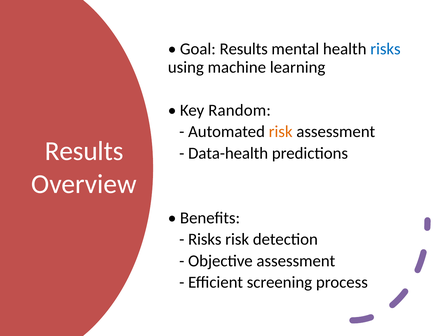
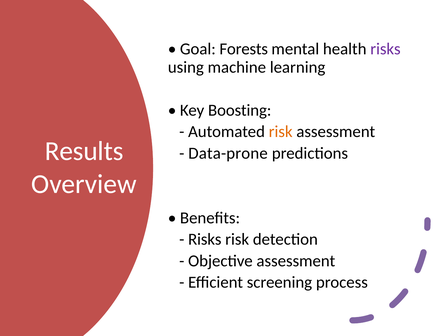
Goal Results: Results -> Forests
risks at (385, 49) colour: blue -> purple
Random: Random -> Boosting
Data-health: Data-health -> Data-prone
